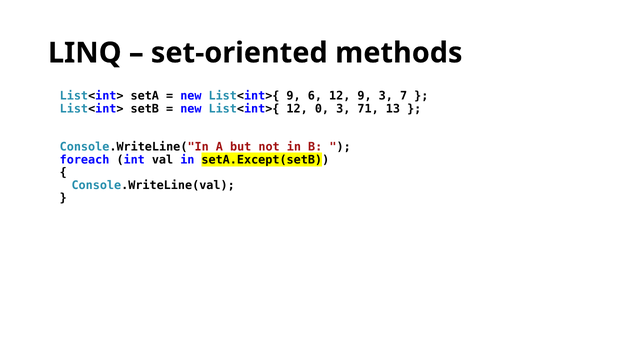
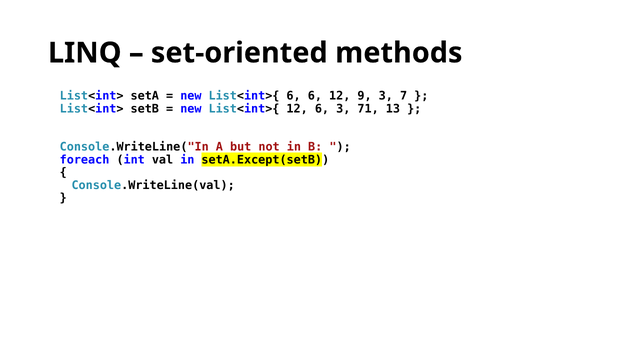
List<int>{ 9: 9 -> 6
12 0: 0 -> 6
